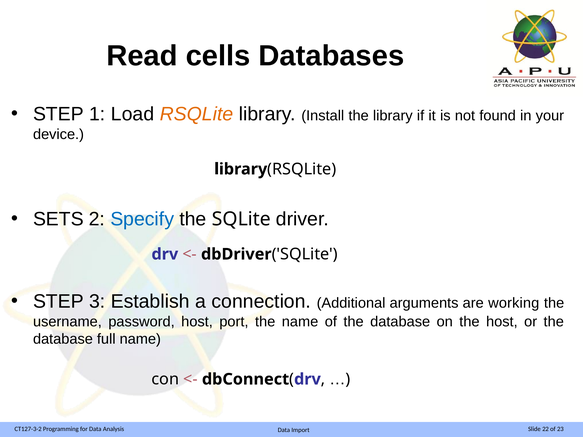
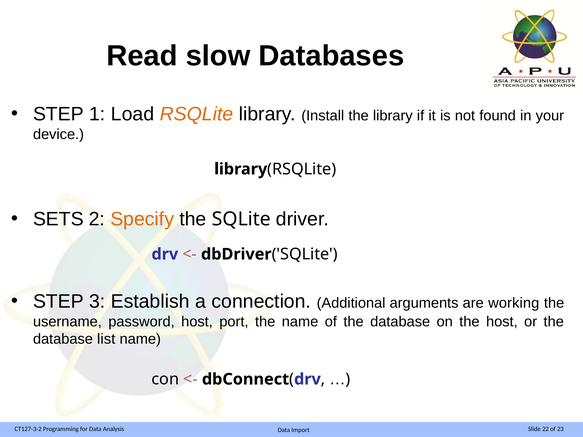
cells: cells -> slow
Specify colour: blue -> orange
full: full -> list
